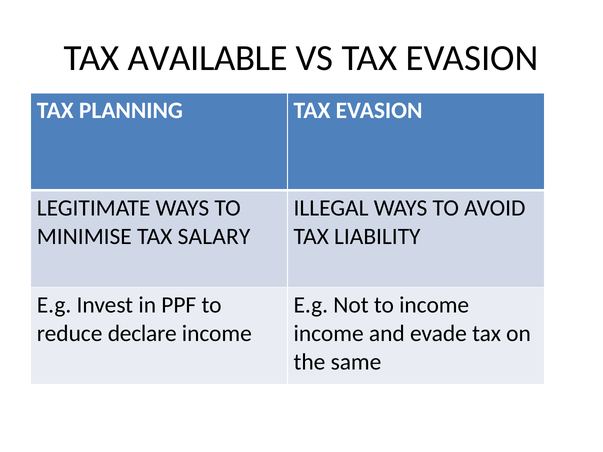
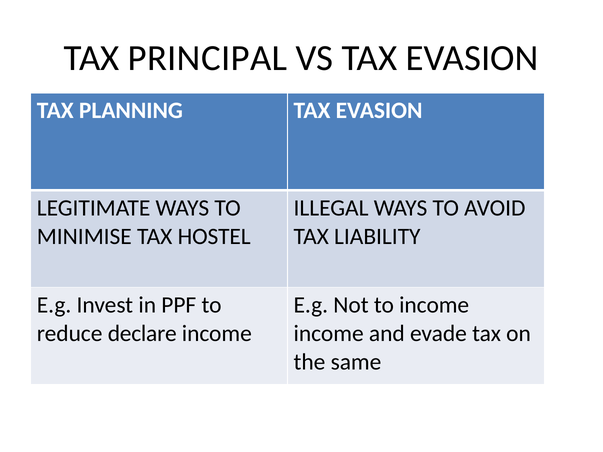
AVAILABLE: AVAILABLE -> PRINCIPAL
SALARY: SALARY -> HOSTEL
